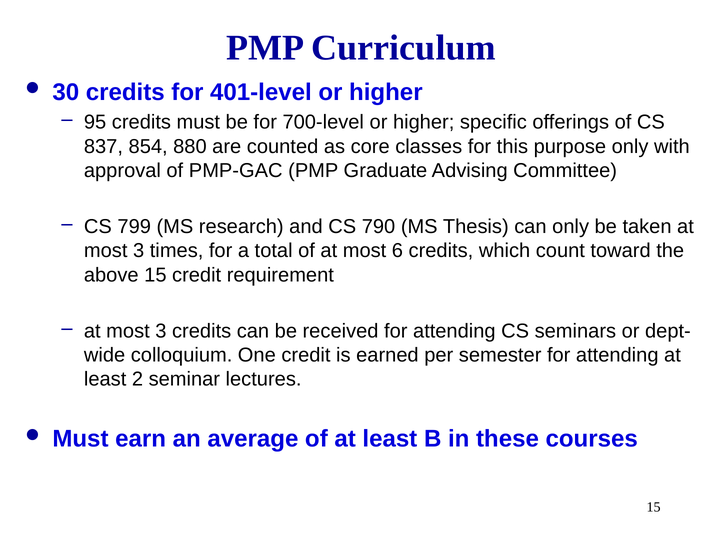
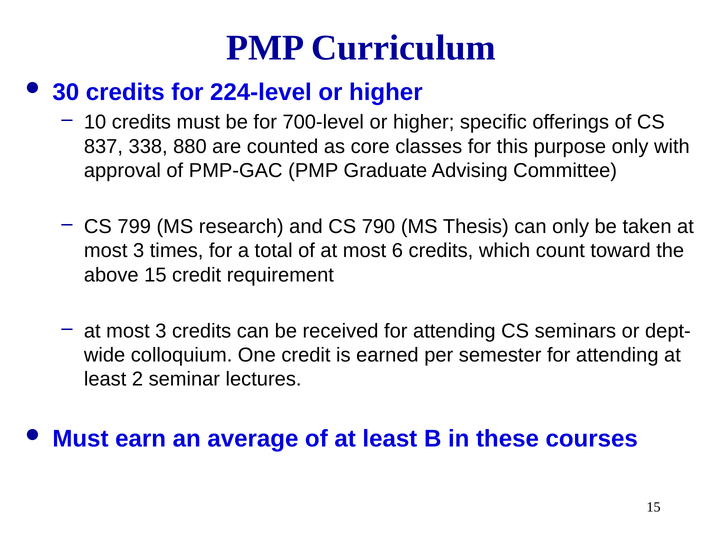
401-level: 401-level -> 224-level
95: 95 -> 10
854: 854 -> 338
